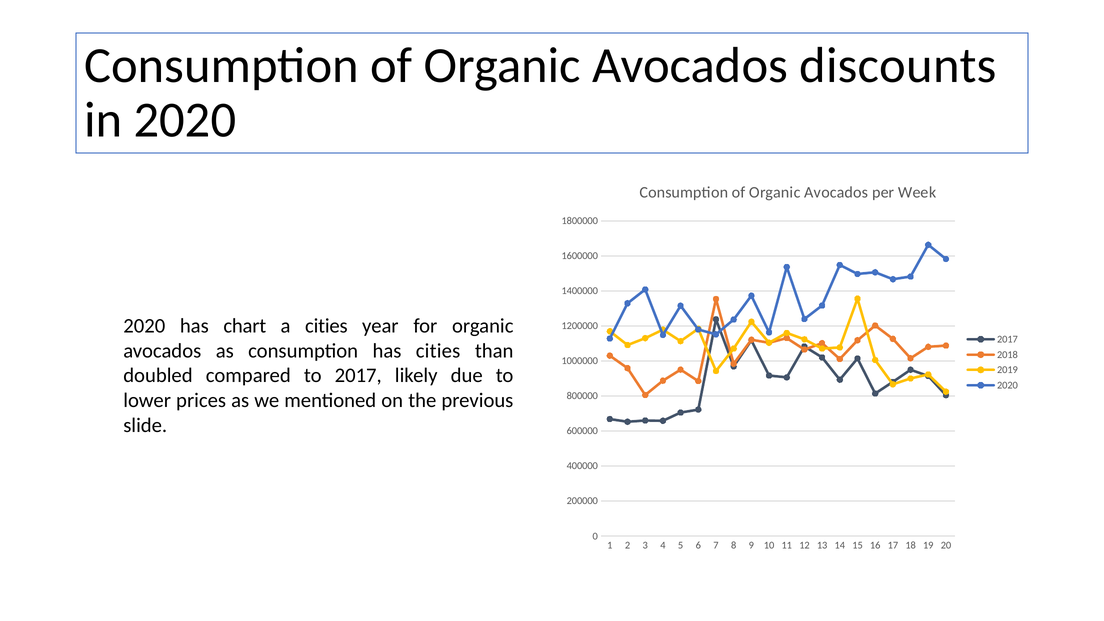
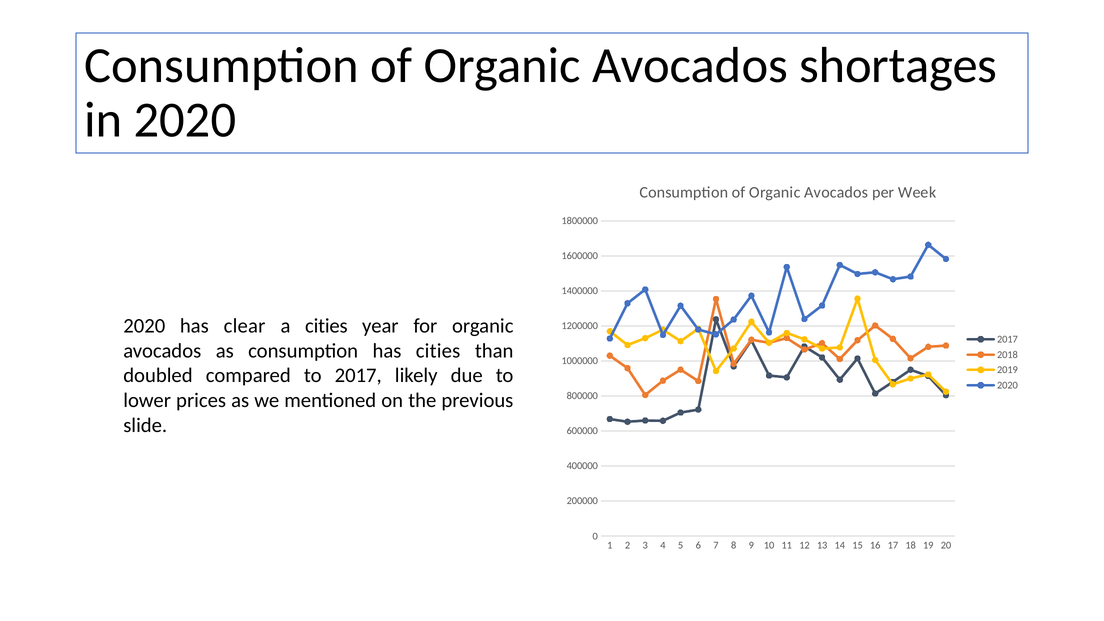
discounts: discounts -> shortages
chart: chart -> clear
